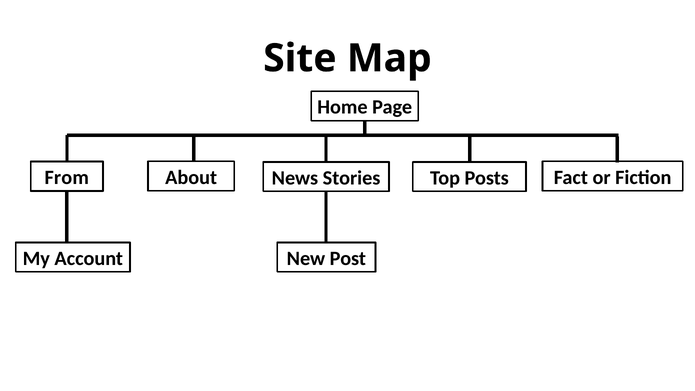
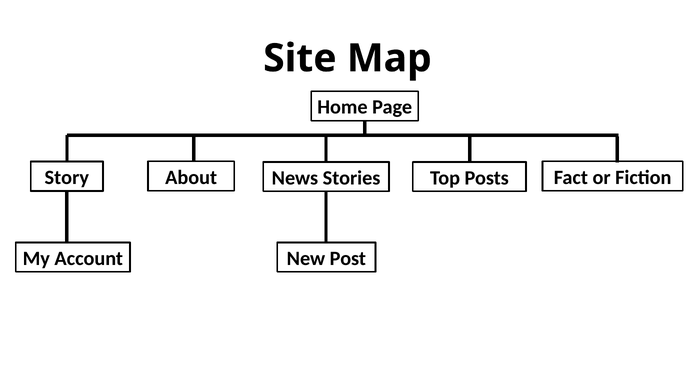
From: From -> Story
